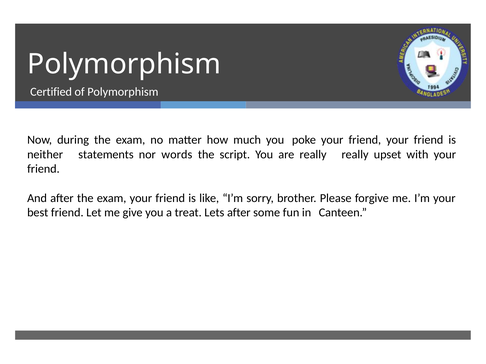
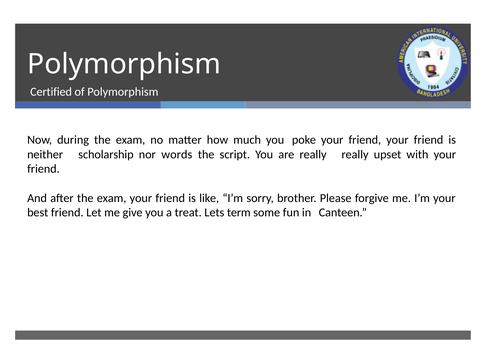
statements: statements -> scholarship
Lets after: after -> term
